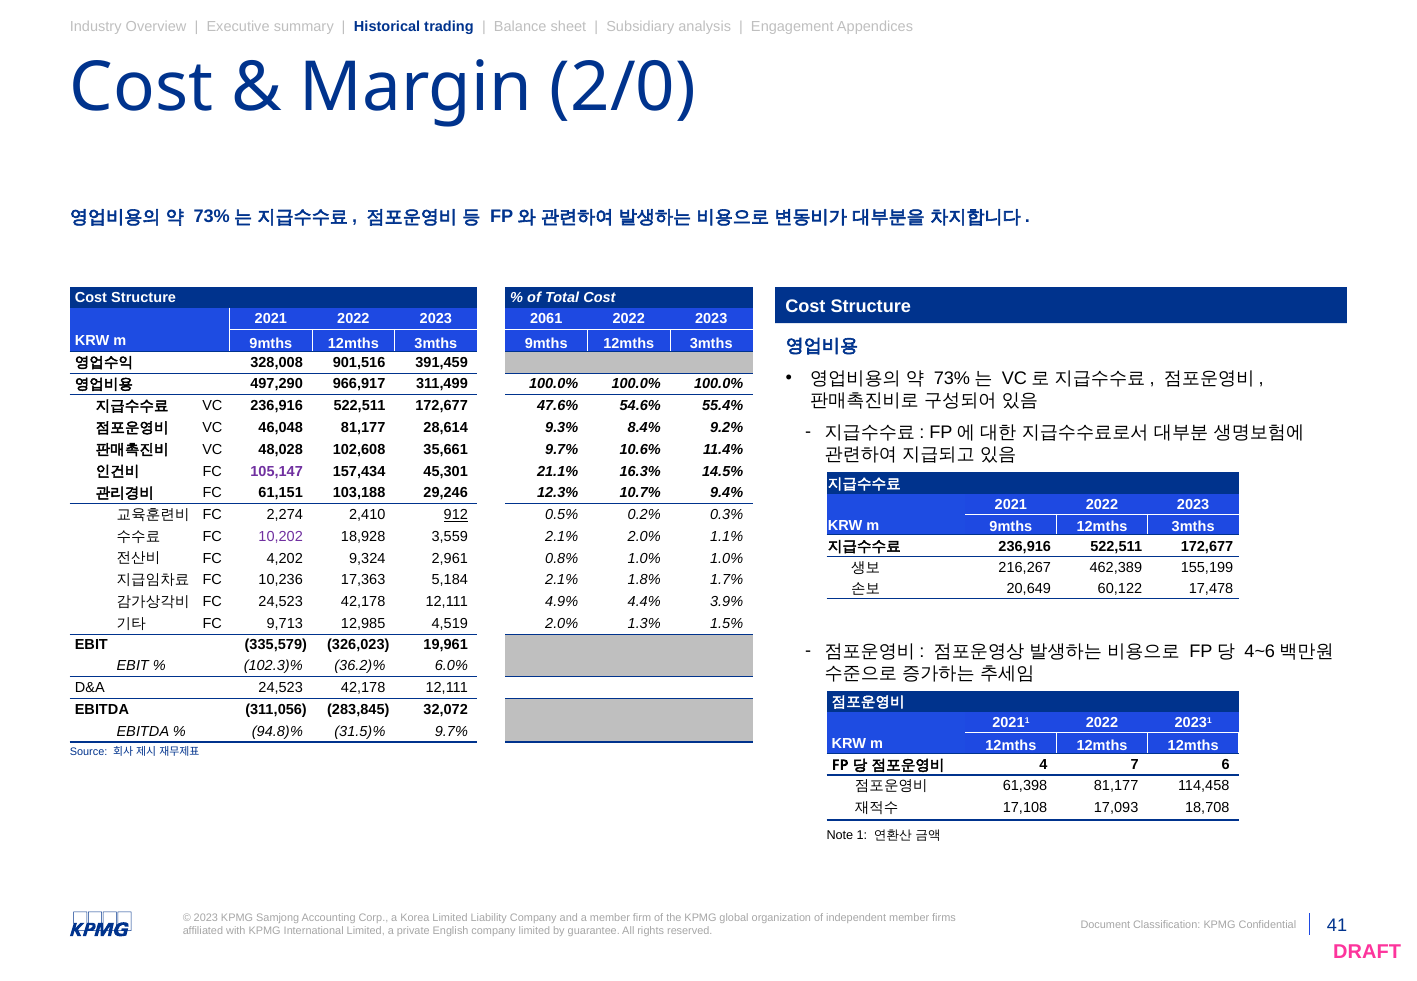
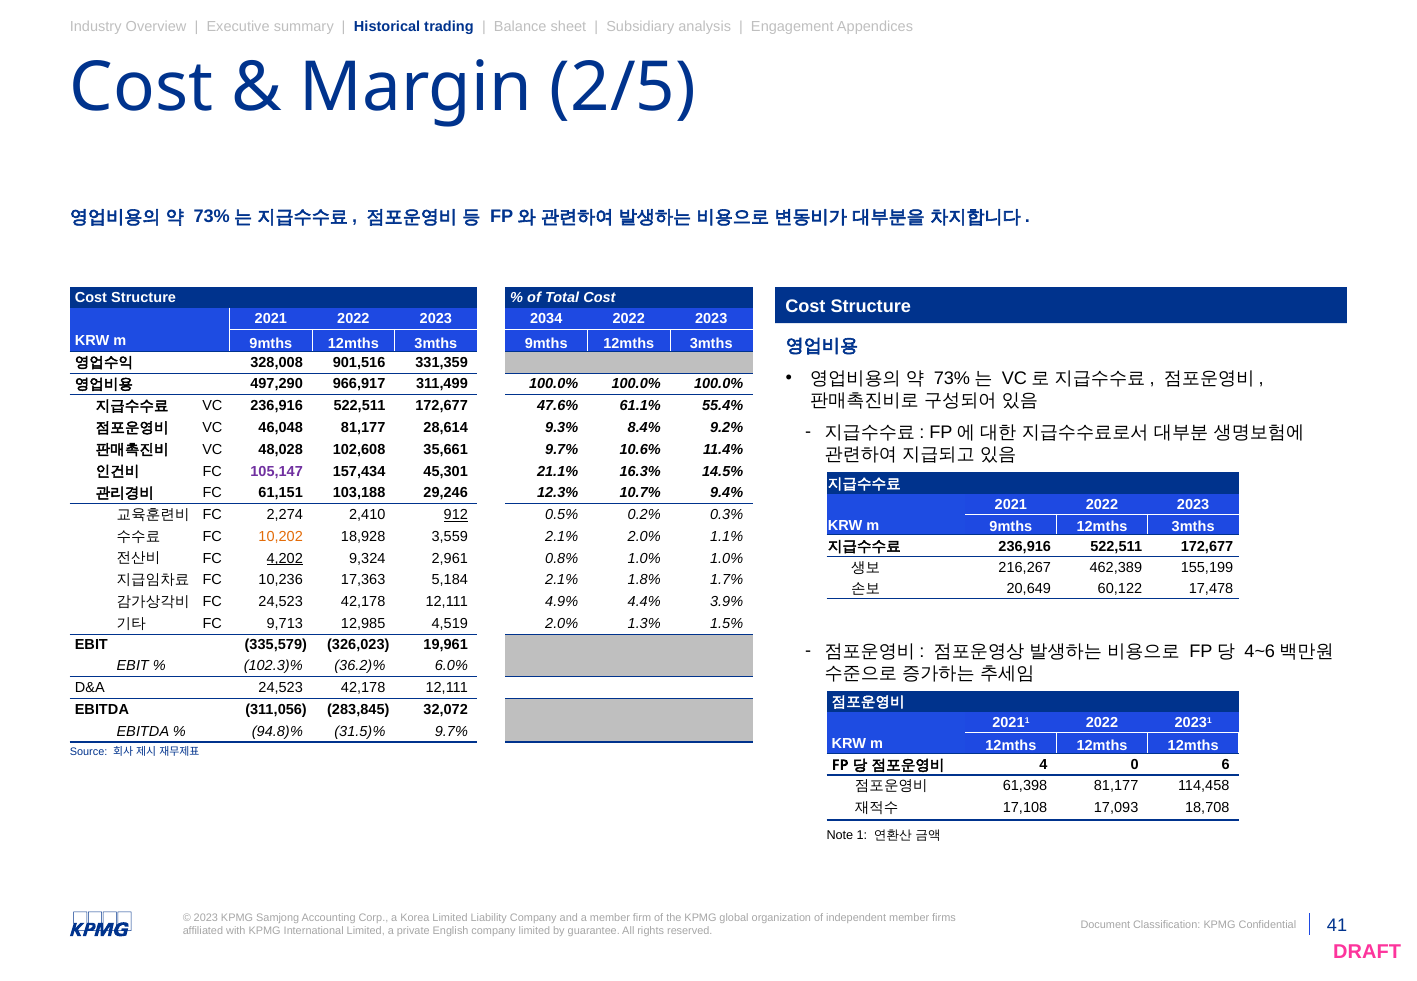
2/0: 2/0 -> 2/5
2061: 2061 -> 2034
391,459: 391,459 -> 331,359
54.6%: 54.6% -> 61.1%
10,202 colour: purple -> orange
4,202 underline: none -> present
7: 7 -> 0
